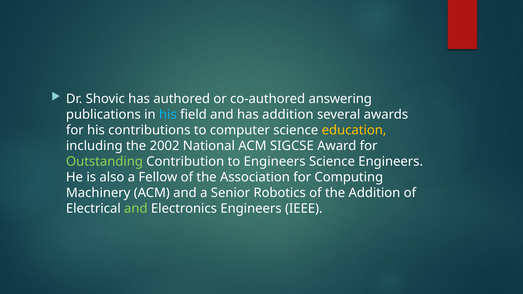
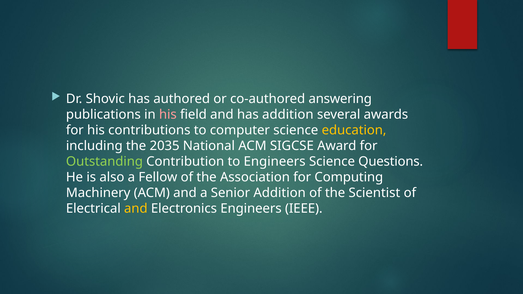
his at (168, 114) colour: light blue -> pink
2002: 2002 -> 2035
Science Engineers: Engineers -> Questions
Senior Robotics: Robotics -> Addition
the Addition: Addition -> Scientist
and at (136, 209) colour: light green -> yellow
